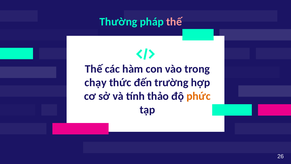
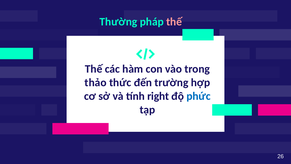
chạy: chạy -> thảo
thảo: thảo -> right
phức colour: orange -> blue
